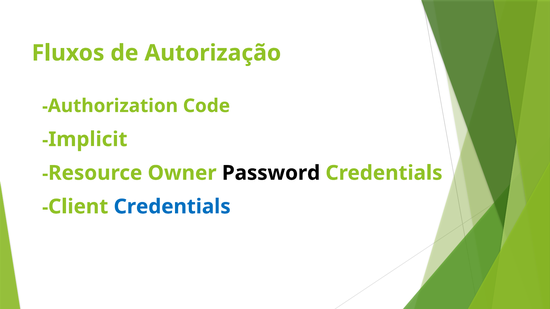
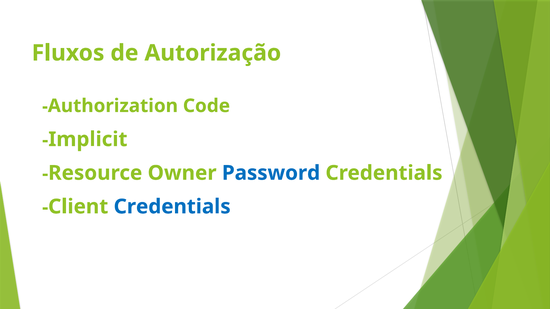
Password colour: black -> blue
